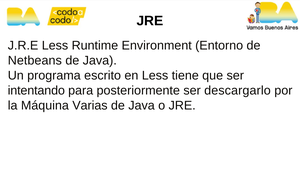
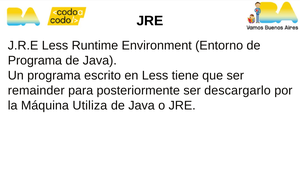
Netbeans at (35, 60): Netbeans -> Programa
intentando: intentando -> remainder
Varias: Varias -> Utiliza
